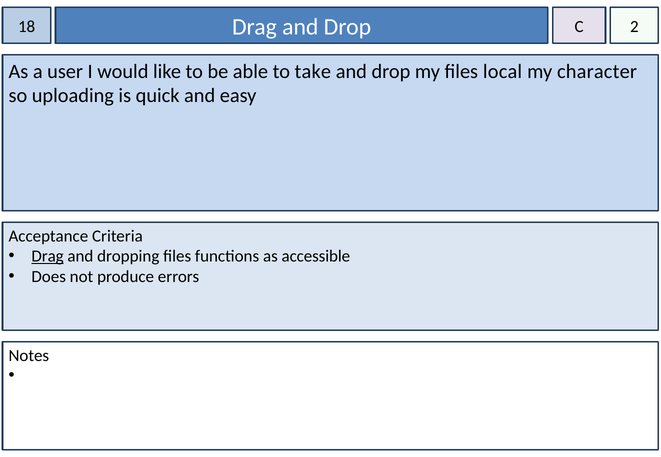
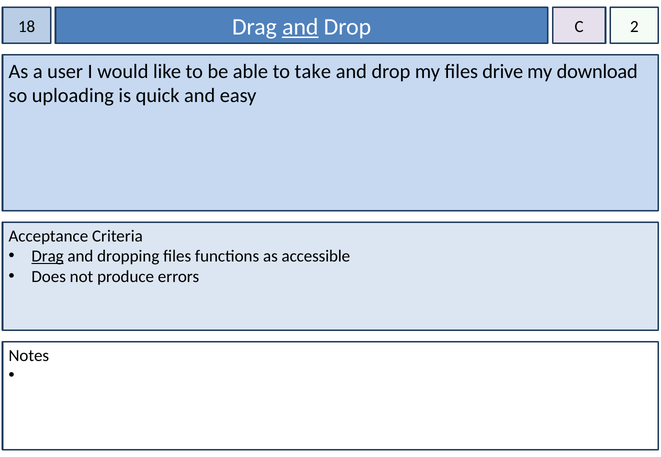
and at (300, 27) underline: none -> present
local: local -> drive
character: character -> download
